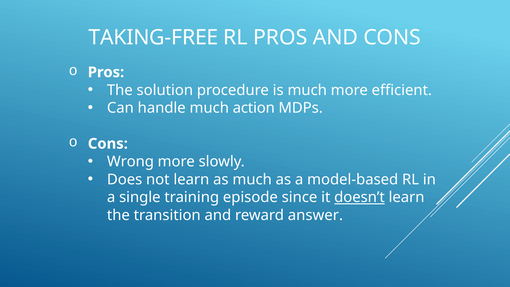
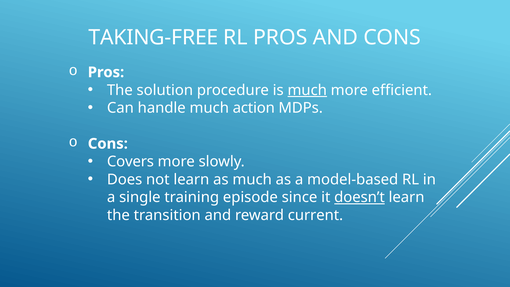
much at (307, 90) underline: none -> present
Wrong: Wrong -> Covers
answer: answer -> current
